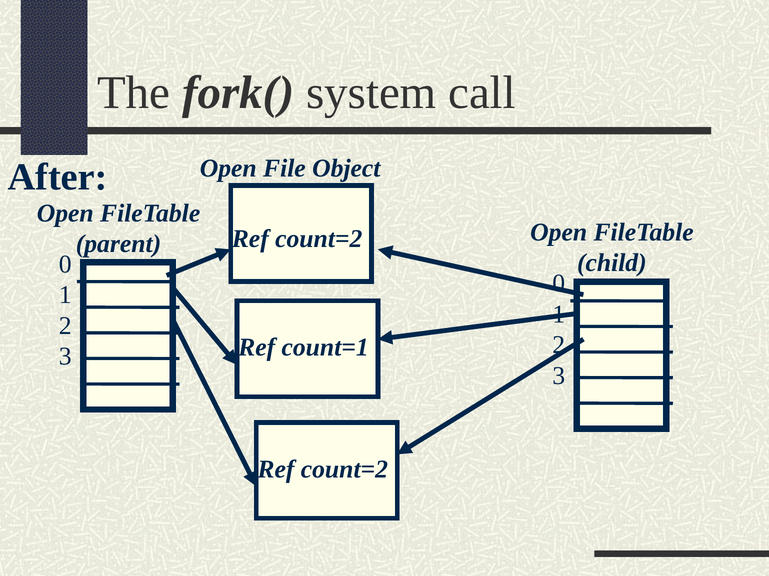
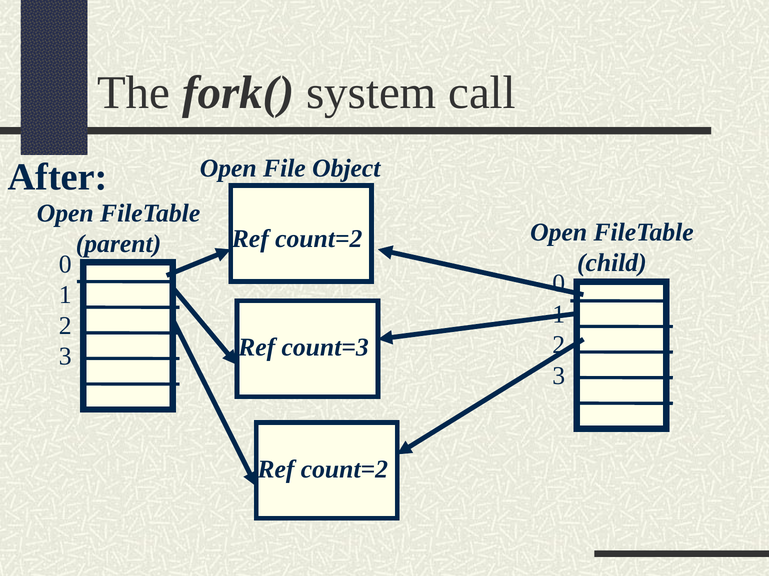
count=1: count=1 -> count=3
